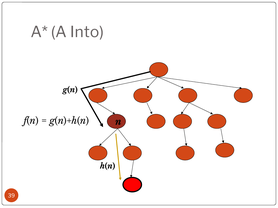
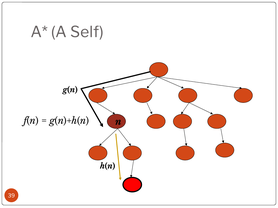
Into: Into -> Self
